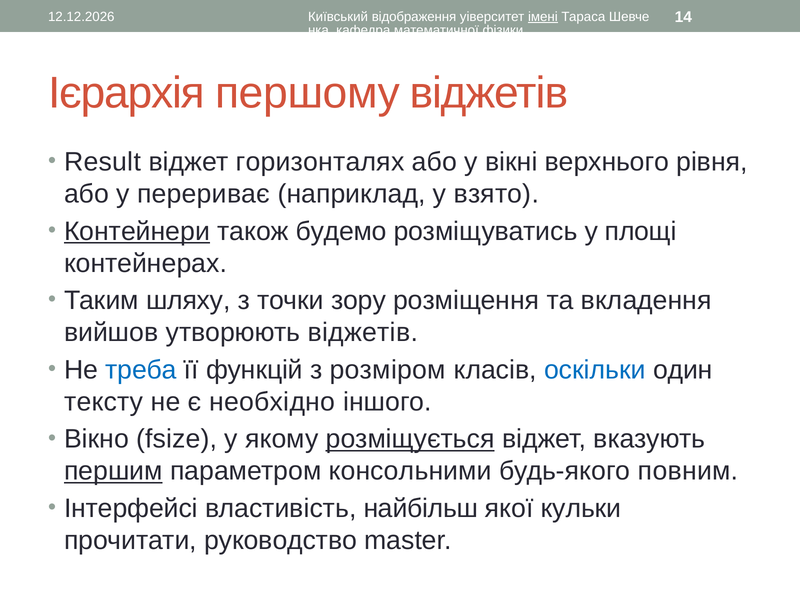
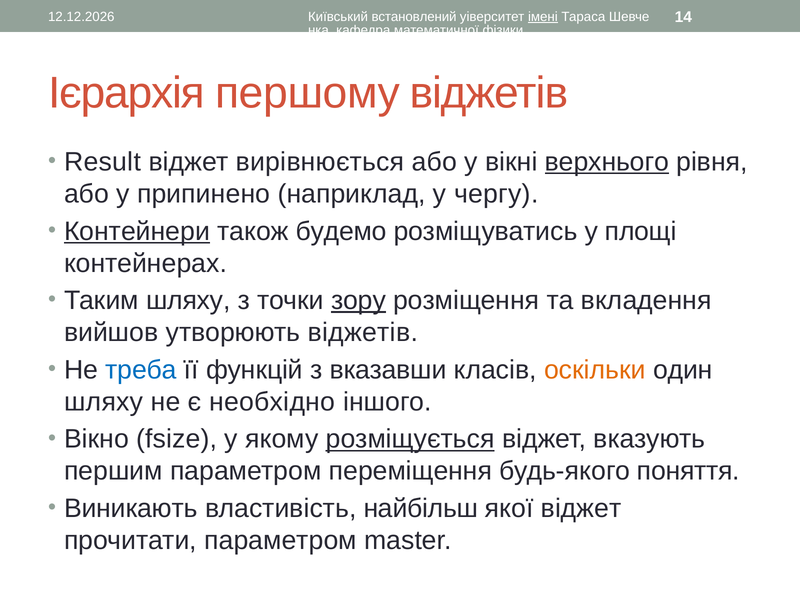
відображення: відображення -> встановлений
горизонталях: горизонталях -> вирівнюється
верхнього underline: none -> present
перериває: перериває -> припинено
взято: взято -> чергу
зору underline: none -> present
розміром: розміром -> вказавши
оскільки colour: blue -> orange
тексту at (104, 402): тексту -> шляху
першим underline: present -> none
консольними: консольними -> переміщення
повним: повним -> поняття
Інтерфейсі: Інтерфейсі -> Виникають
якої кульки: кульки -> віджет
прочитати руководство: руководство -> параметром
